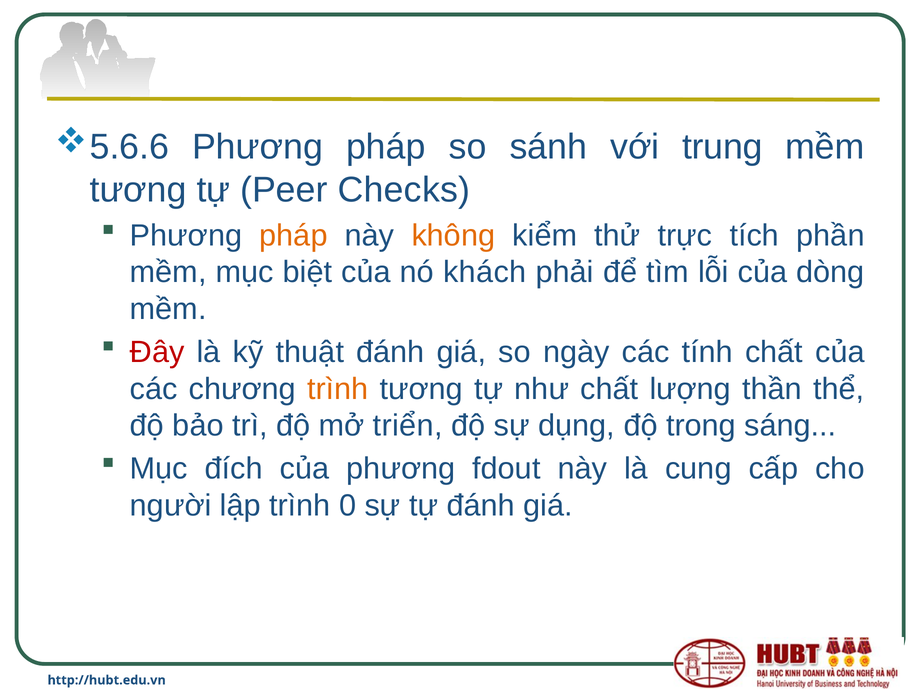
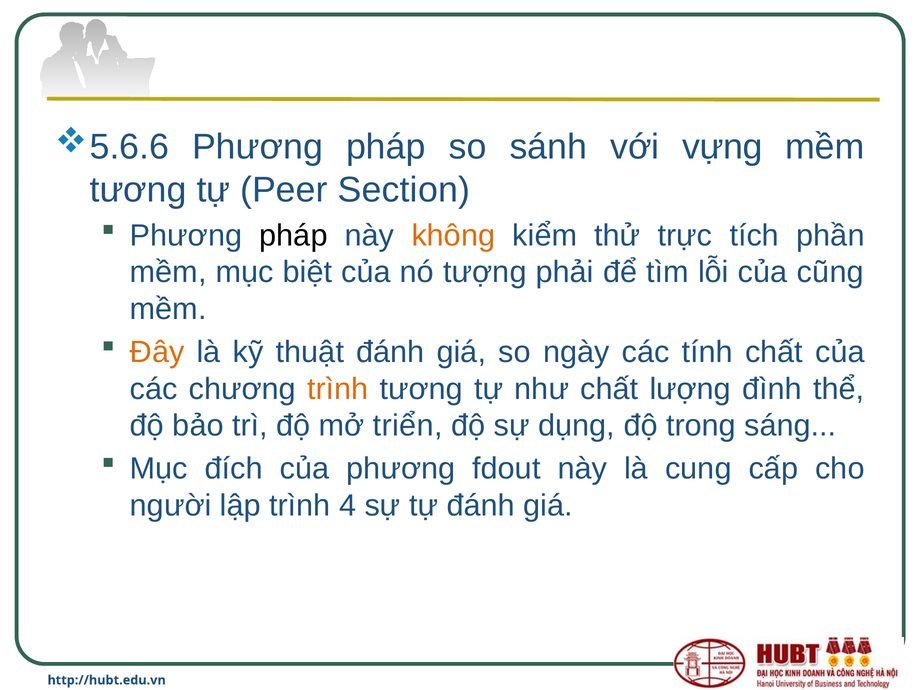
trung: trung -> vựng
Checks: Checks -> Section
pháp at (293, 236) colour: orange -> black
khách: khách -> tượng
dòng: dòng -> cũng
Đây colour: red -> orange
thần: thần -> đình
0: 0 -> 4
